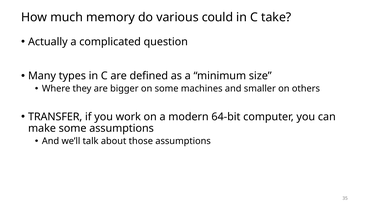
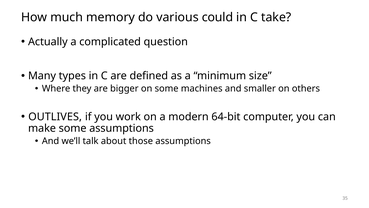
TRANSFER: TRANSFER -> OUTLIVES
